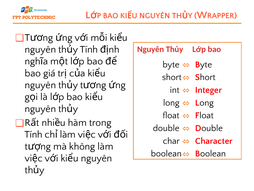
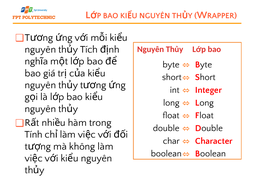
Tính at (89, 49): Tính -> Tích
